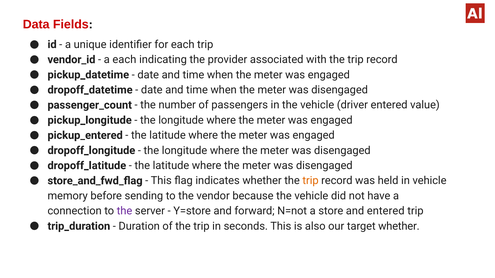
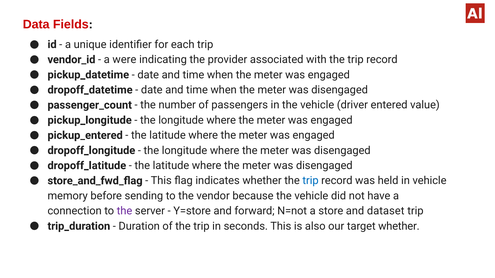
a each: each -> were
trip at (311, 181) colour: orange -> blue
and entered: entered -> dataset
